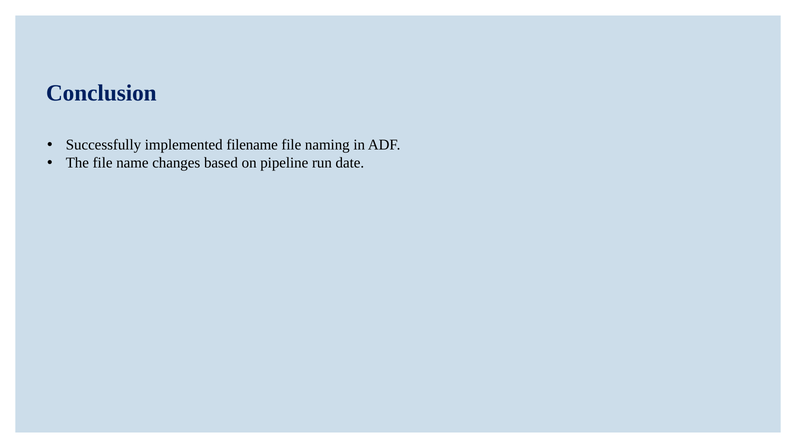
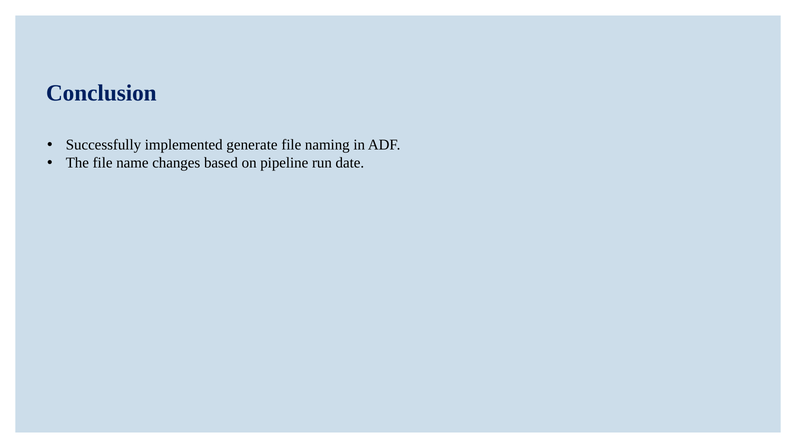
filename: filename -> generate
